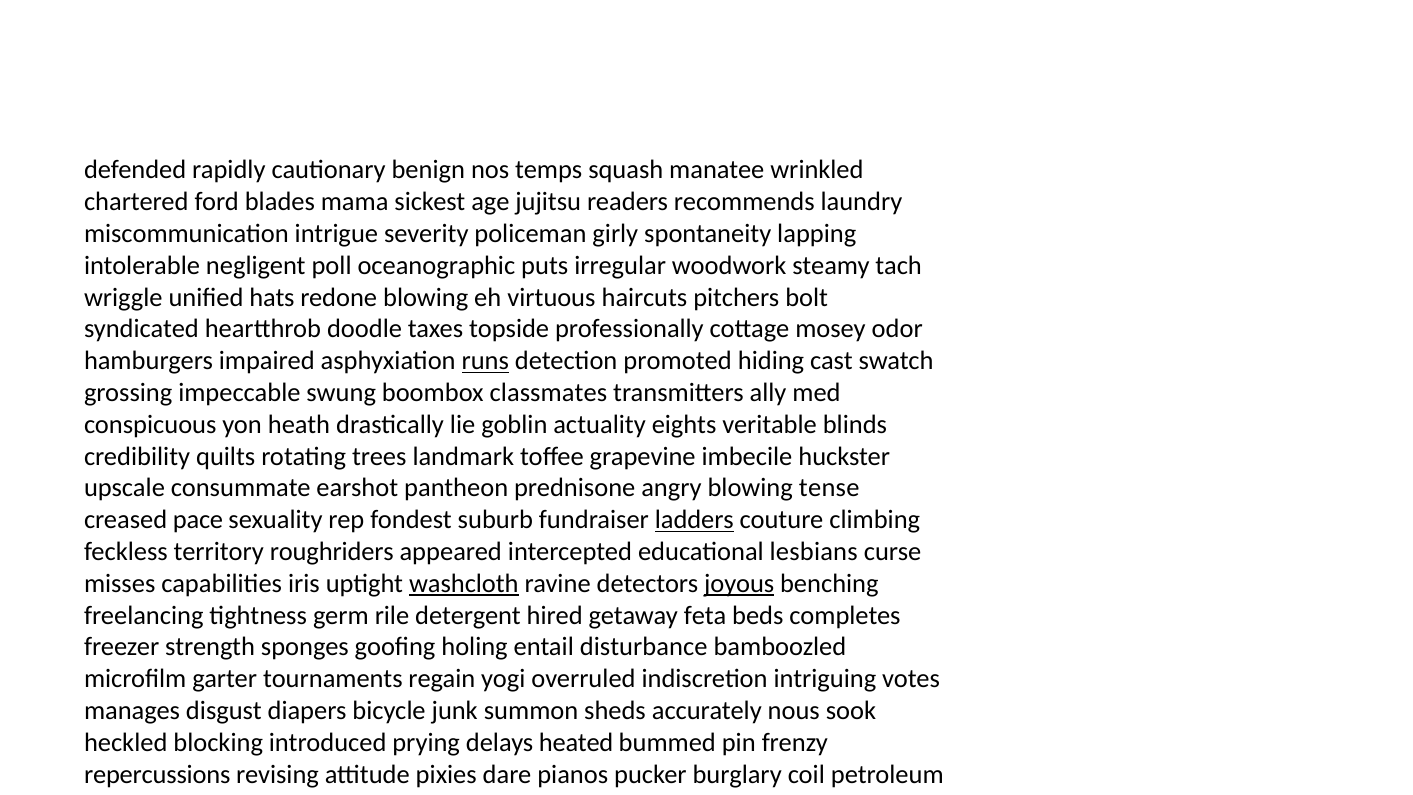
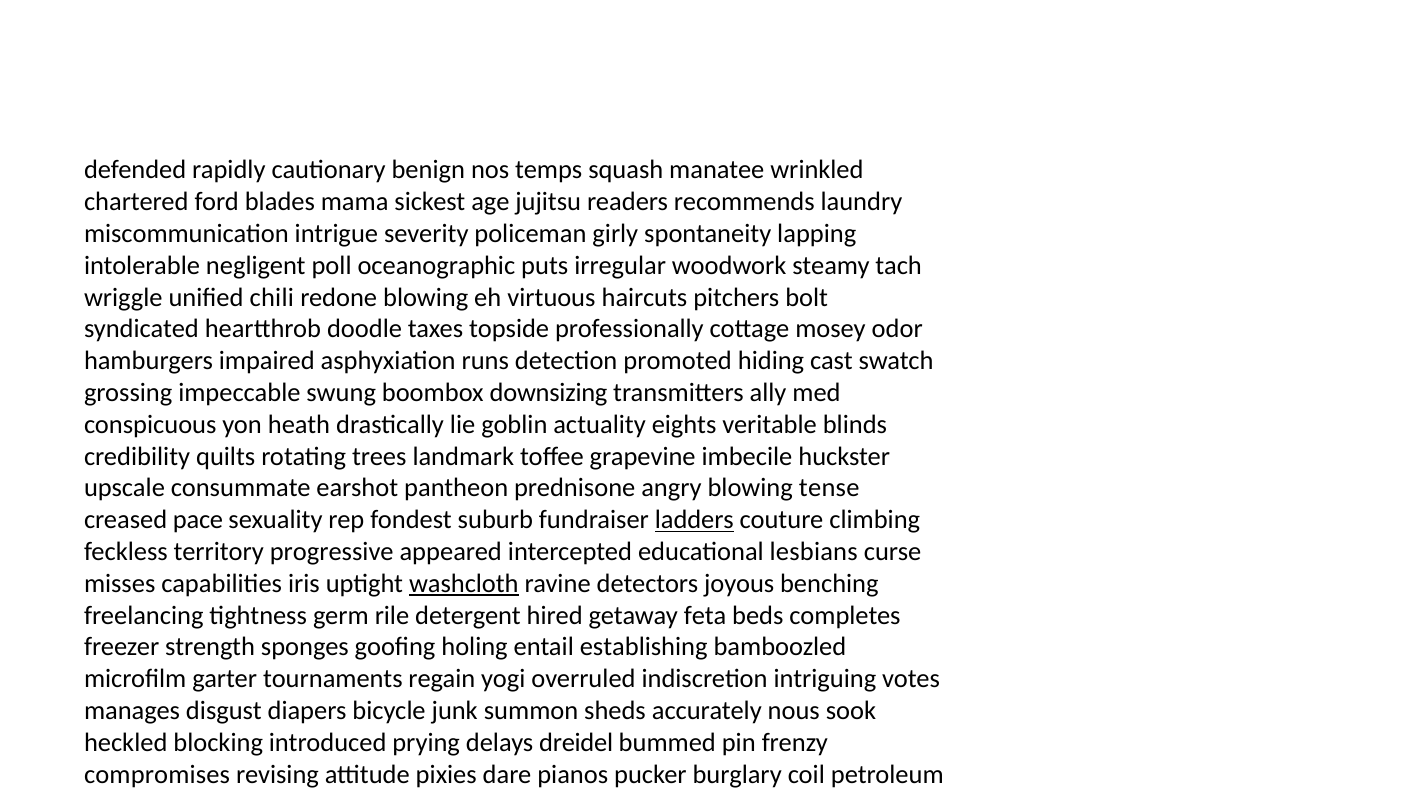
unified hats: hats -> chili
runs underline: present -> none
classmates: classmates -> downsizing
roughriders: roughriders -> progressive
joyous underline: present -> none
entail disturbance: disturbance -> establishing
heated: heated -> dreidel
repercussions: repercussions -> compromises
